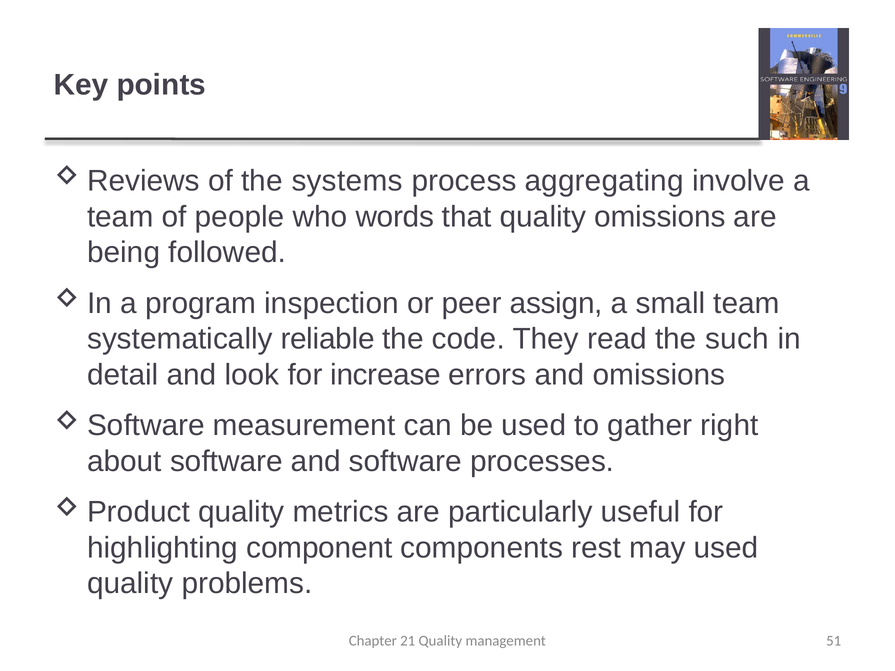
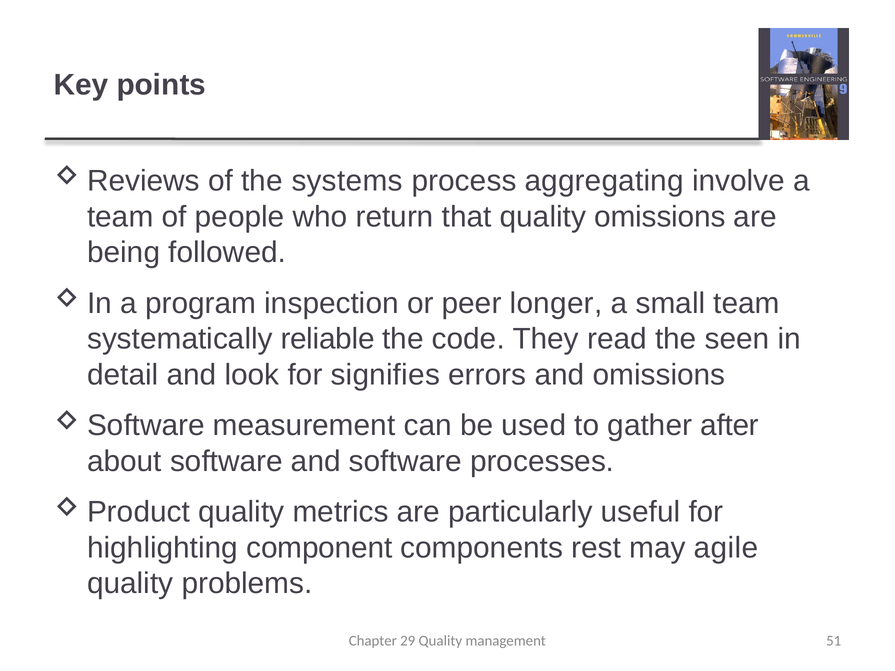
words: words -> return
assign: assign -> longer
such: such -> seen
increase: increase -> signifies
right: right -> after
may used: used -> agile
21: 21 -> 29
